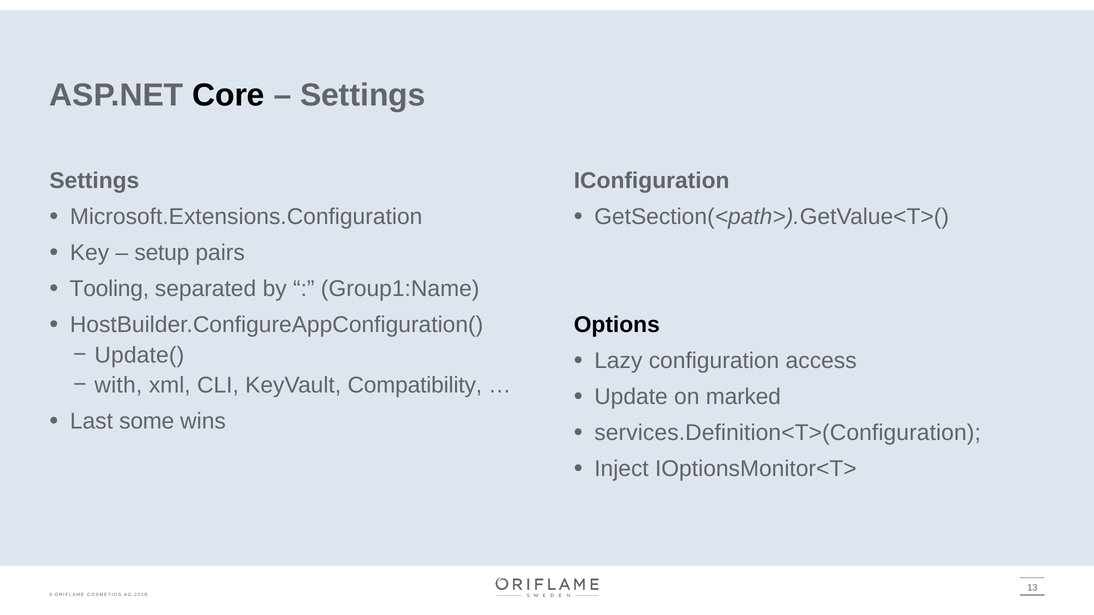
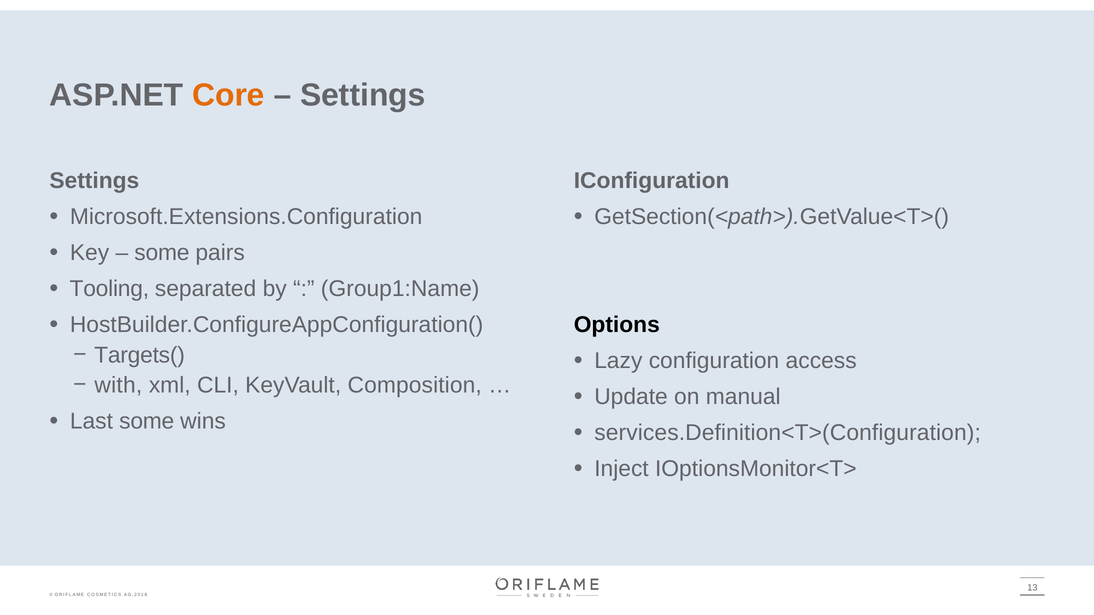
Core colour: black -> orange
setup at (162, 253): setup -> some
Update(: Update( -> Targets(
Compatibility: Compatibility -> Composition
marked: marked -> manual
